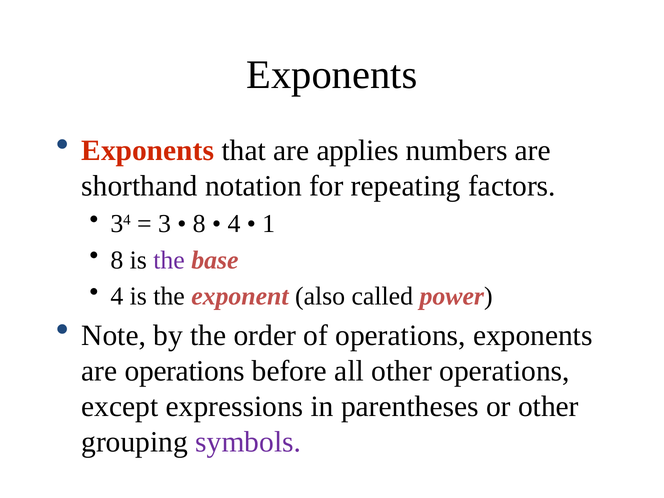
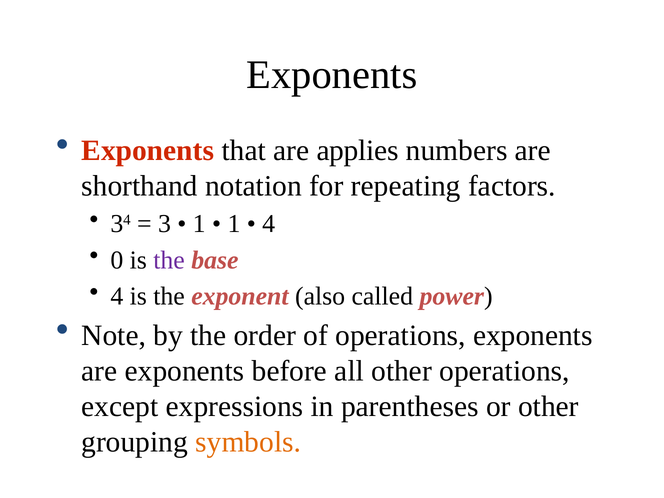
8 at (199, 224): 8 -> 1
4 at (234, 224): 4 -> 1
1 at (269, 224): 1 -> 4
8 at (117, 260): 8 -> 0
are operations: operations -> exponents
symbols colour: purple -> orange
